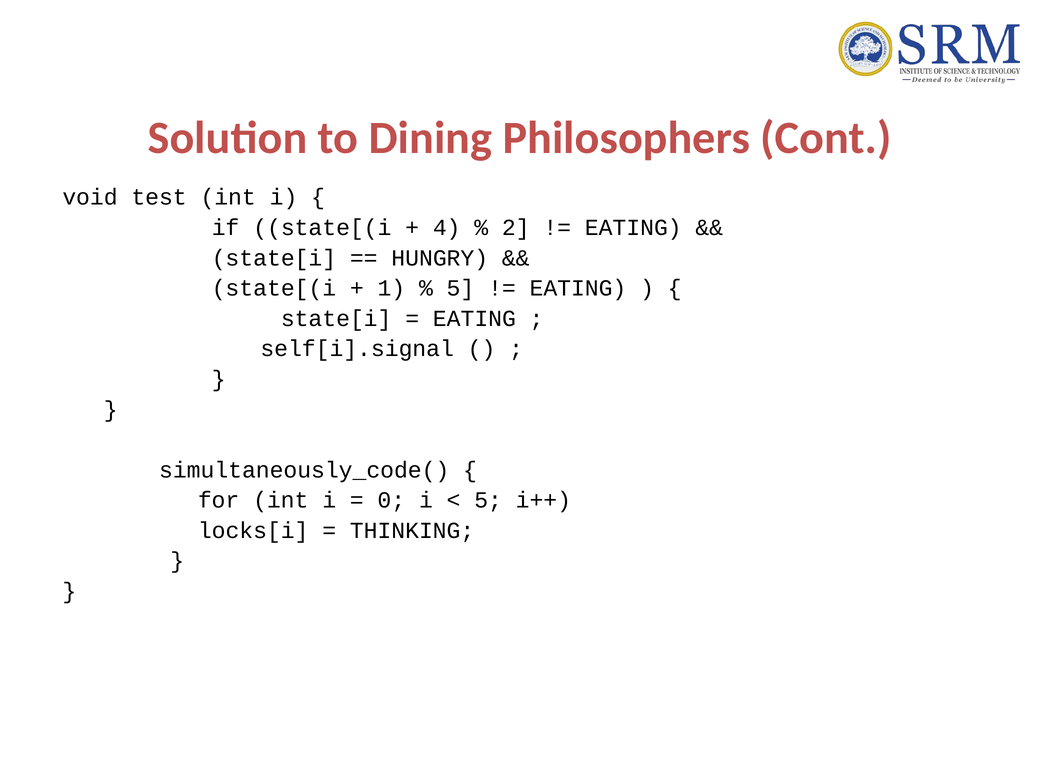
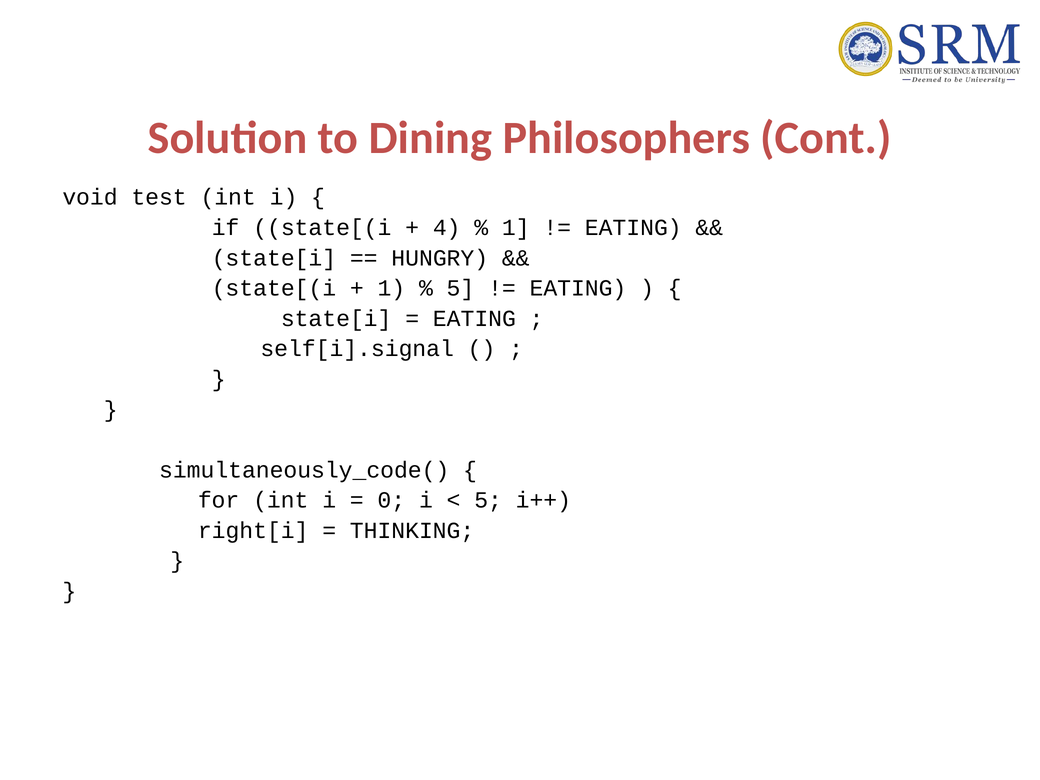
2 at (516, 228): 2 -> 1
locks[i: locks[i -> right[i
